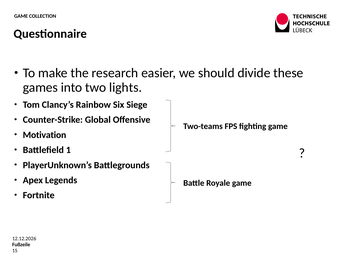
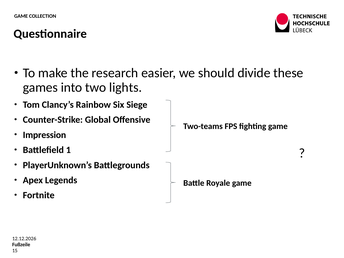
Motivation: Motivation -> Impression
